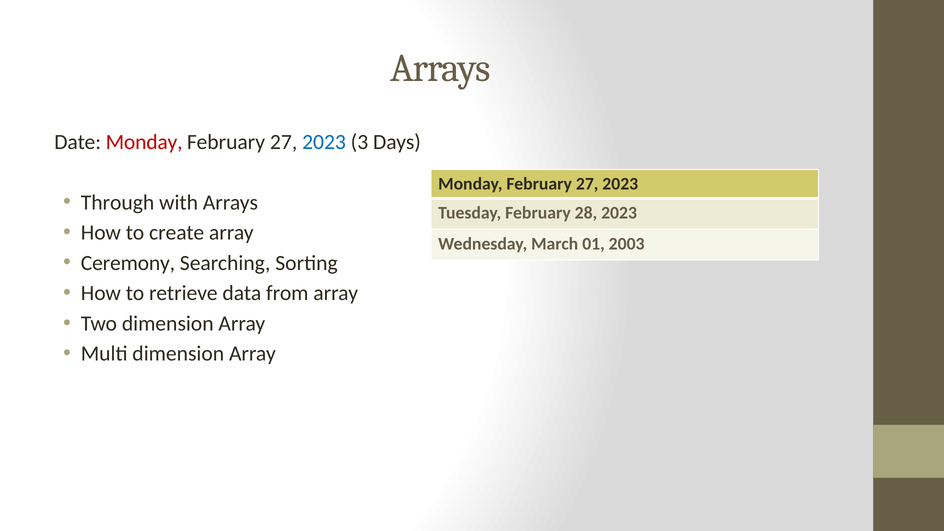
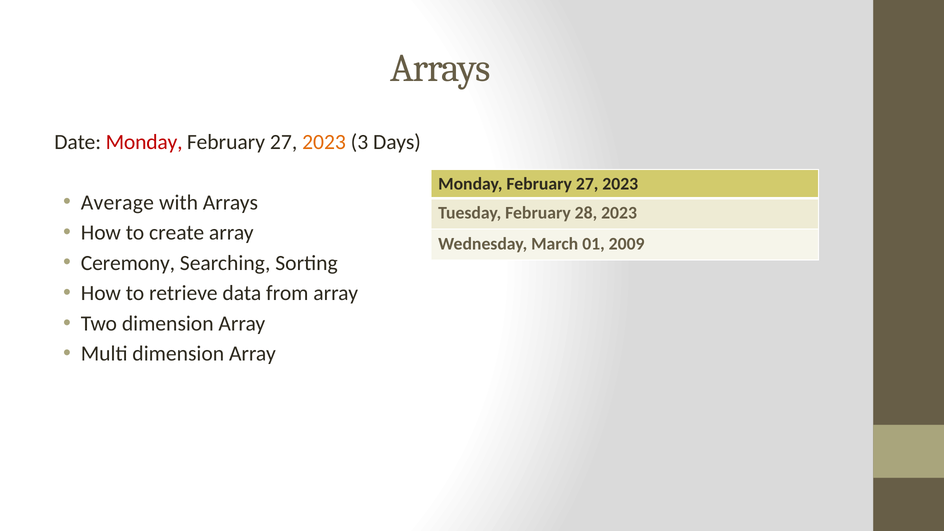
2023 at (324, 142) colour: blue -> orange
Through: Through -> Average
2003: 2003 -> 2009
